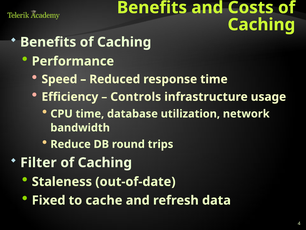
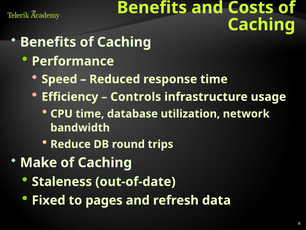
Filter: Filter -> Make
cache: cache -> pages
